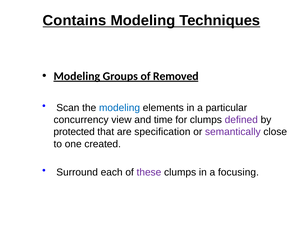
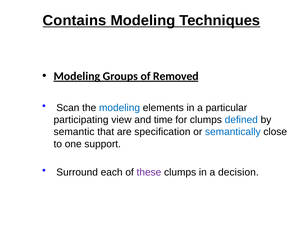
concurrency: concurrency -> participating
defined colour: purple -> blue
protected: protected -> semantic
semantically colour: purple -> blue
created: created -> support
focusing: focusing -> decision
